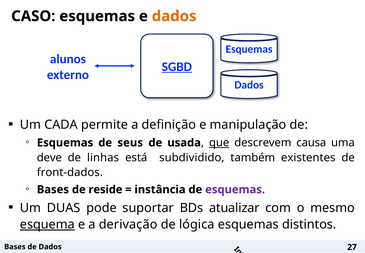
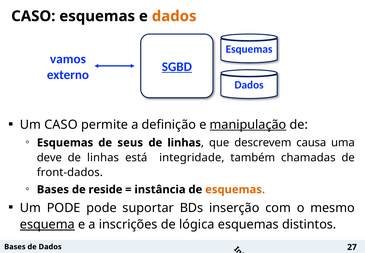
alunos: alunos -> vamos
Um CADA: CADA -> CASO
manipulação underline: none -> present
usada at (184, 143): usada -> linhas
que underline: present -> none
subdividido: subdividido -> integridade
existentes: existentes -> chamadas
esquemas at (235, 189) colour: purple -> orange
Um DUAS: DUAS -> PODE
atualizar: atualizar -> inserção
derivação: derivação -> inscrições
